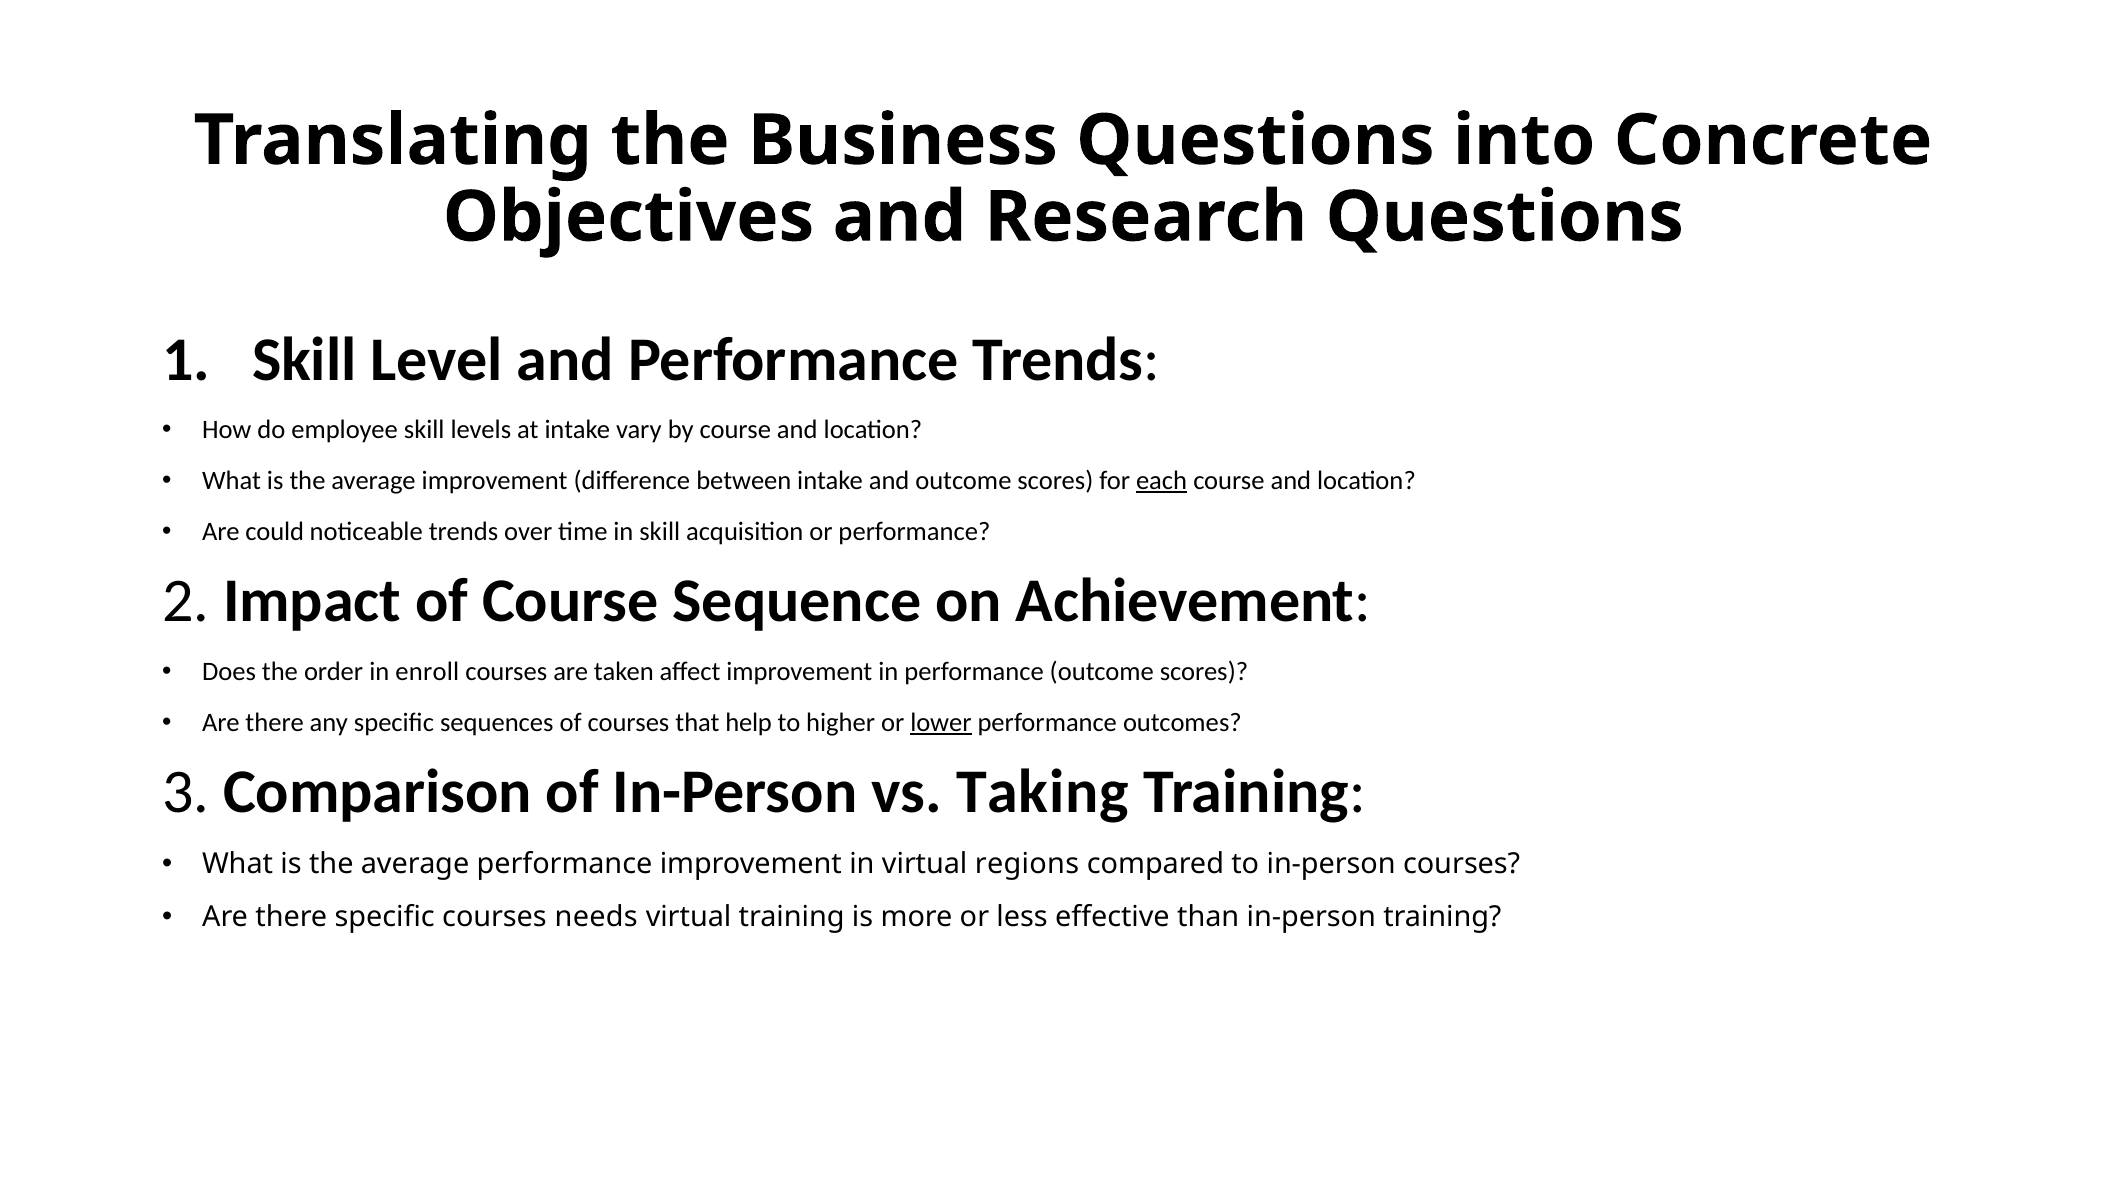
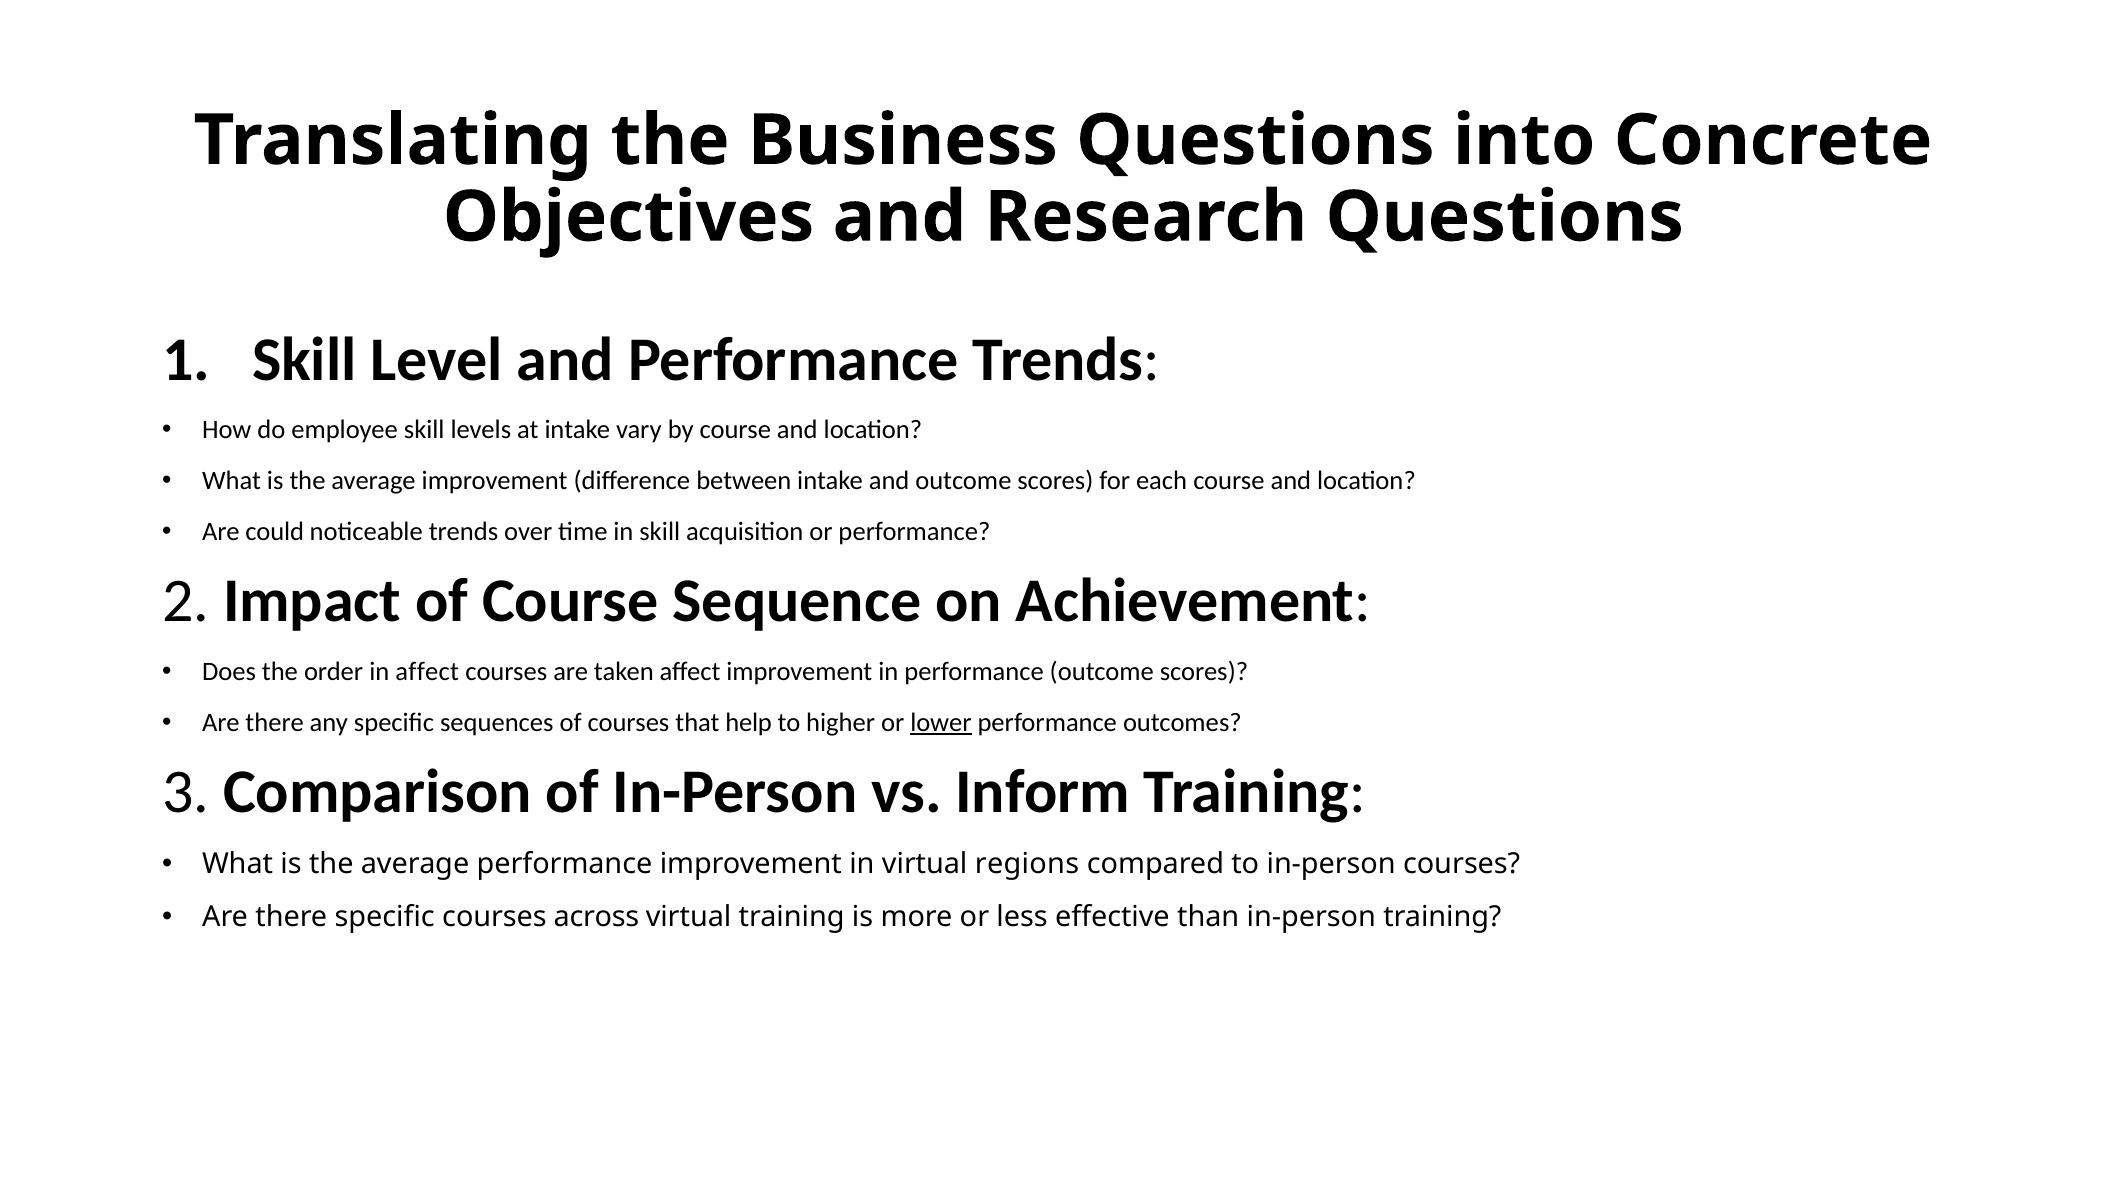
each underline: present -> none
in enroll: enroll -> affect
Taking: Taking -> Inform
needs: needs -> across
